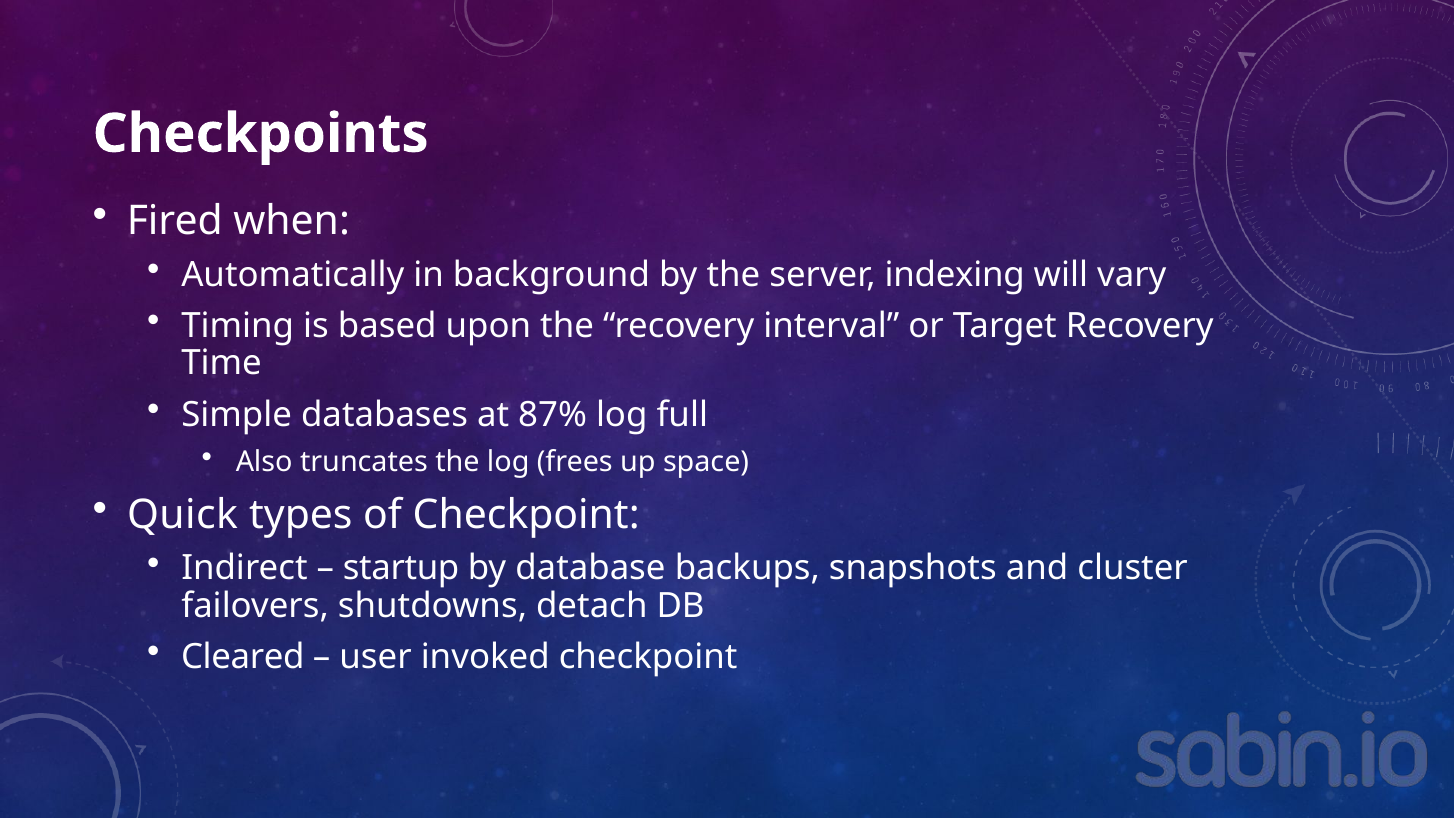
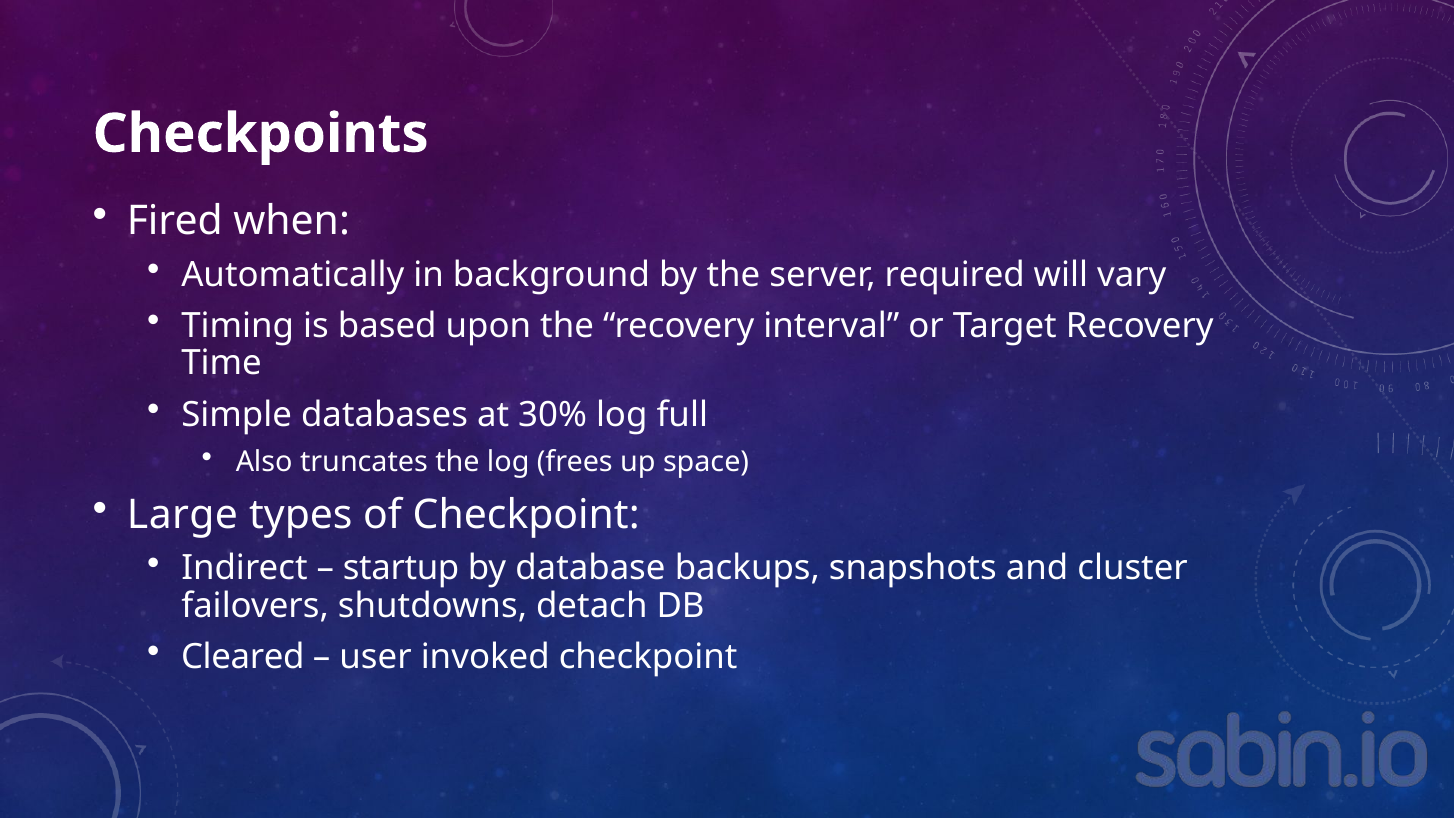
indexing: indexing -> required
87%: 87% -> 30%
Quick: Quick -> Large
